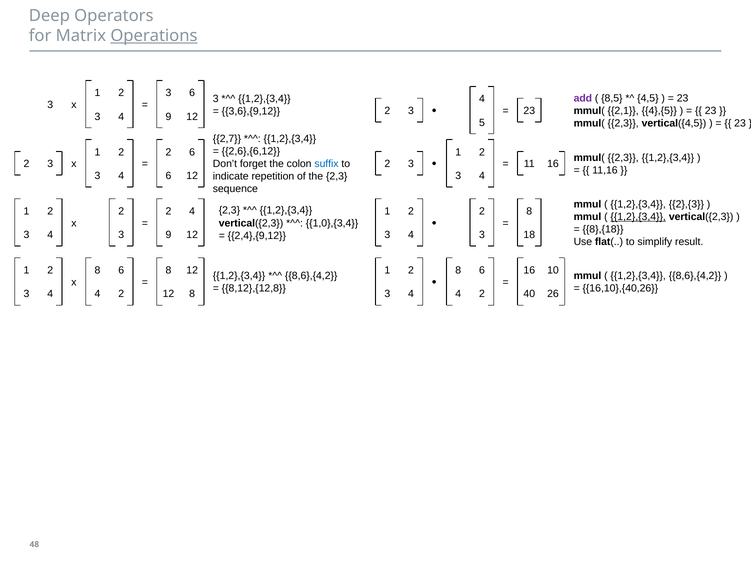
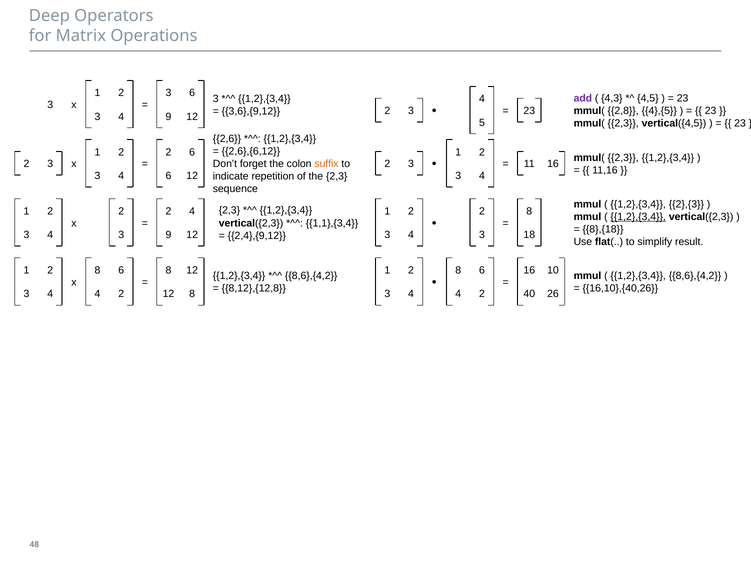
Operations underline: present -> none
8,5: 8,5 -> 4,3
2,1: 2,1 -> 2,8
2,7: 2,7 -> 2,6
suffix colour: blue -> orange
1,0},{3,4: 1,0},{3,4 -> 1,1},{3,4
